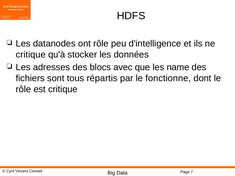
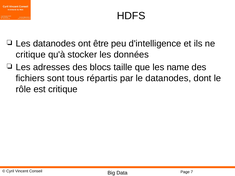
ont rôle: rôle -> être
avec: avec -> taille
le fonctionne: fonctionne -> datanodes
